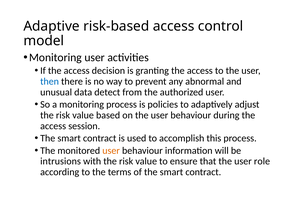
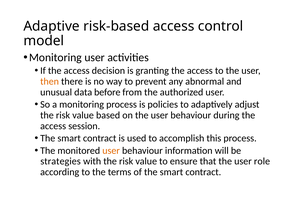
then colour: blue -> orange
detect: detect -> before
intrusions: intrusions -> strategies
